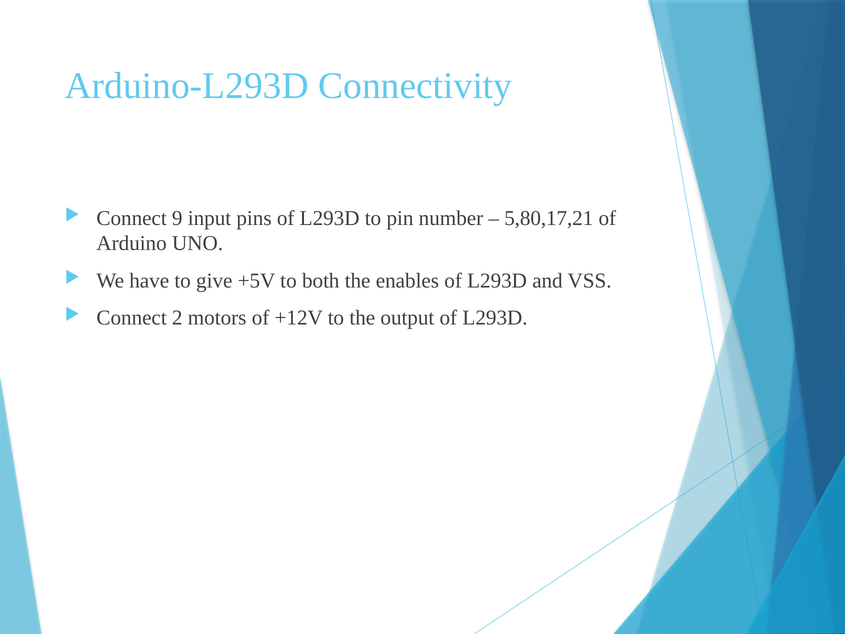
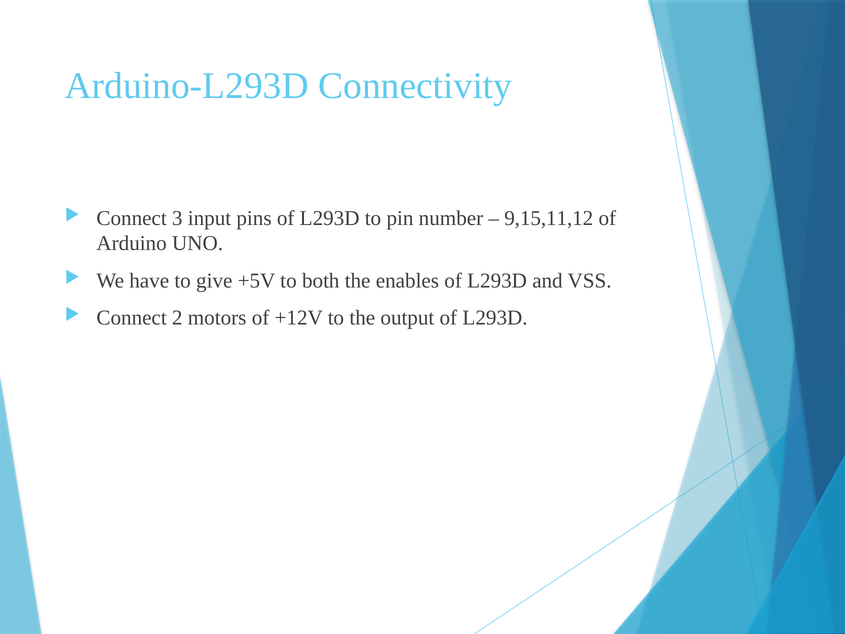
9: 9 -> 3
5,80,17,21: 5,80,17,21 -> 9,15,11,12
